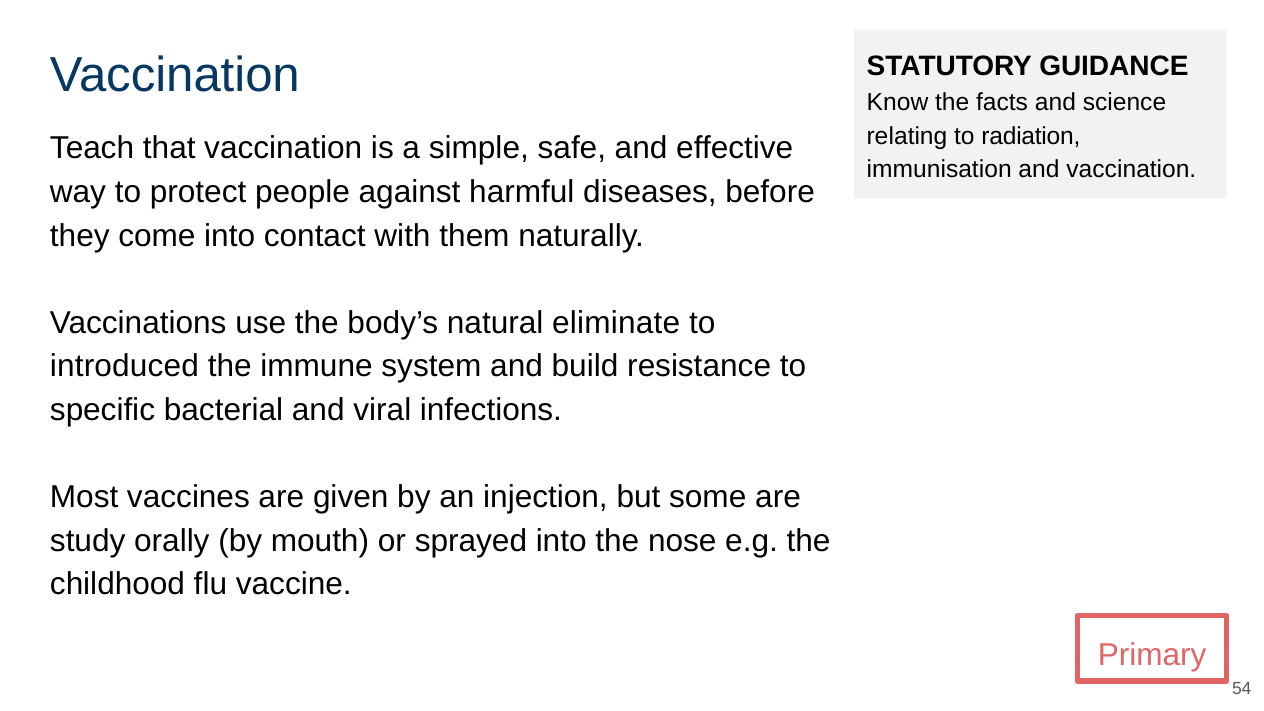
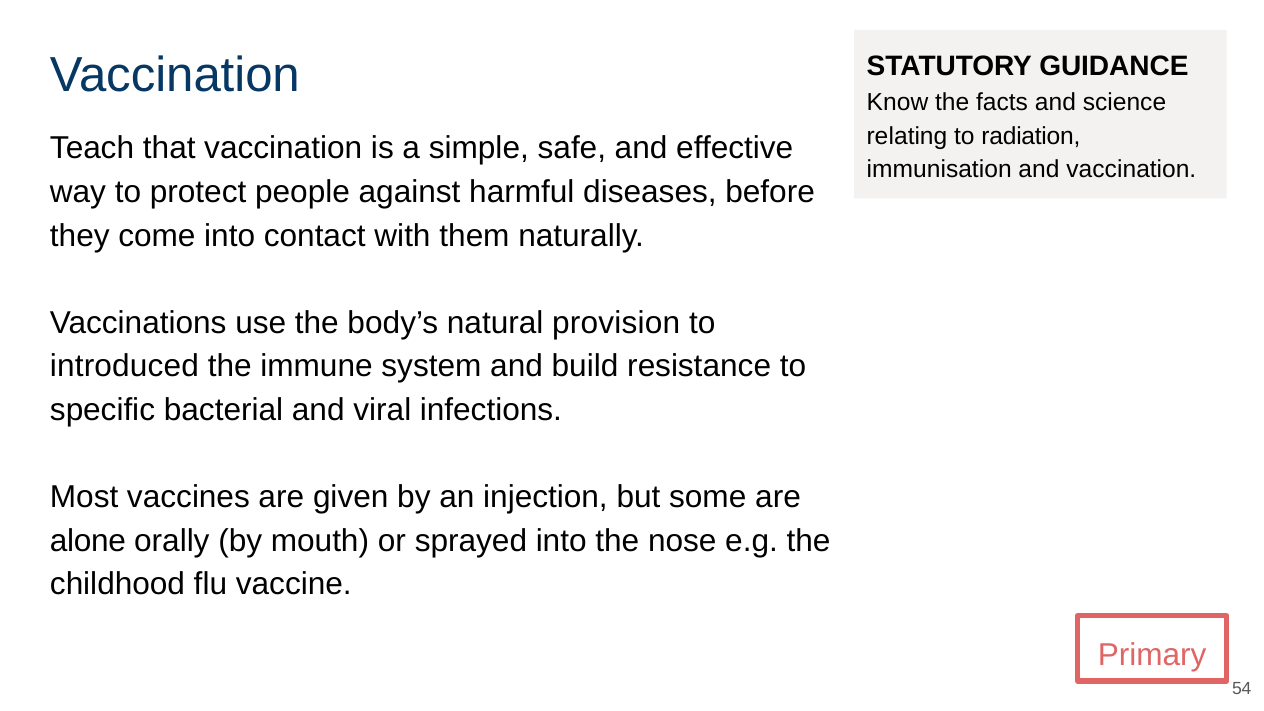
eliminate: eliminate -> provision
study: study -> alone
